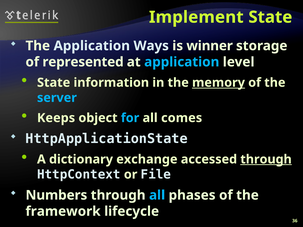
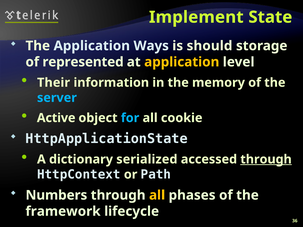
winner: winner -> should
application at (182, 62) colour: light blue -> yellow
State at (54, 83): State -> Their
memory underline: present -> none
Keeps: Keeps -> Active
comes: comes -> cookie
exchange: exchange -> serialized
File: File -> Path
all at (157, 195) colour: light blue -> yellow
